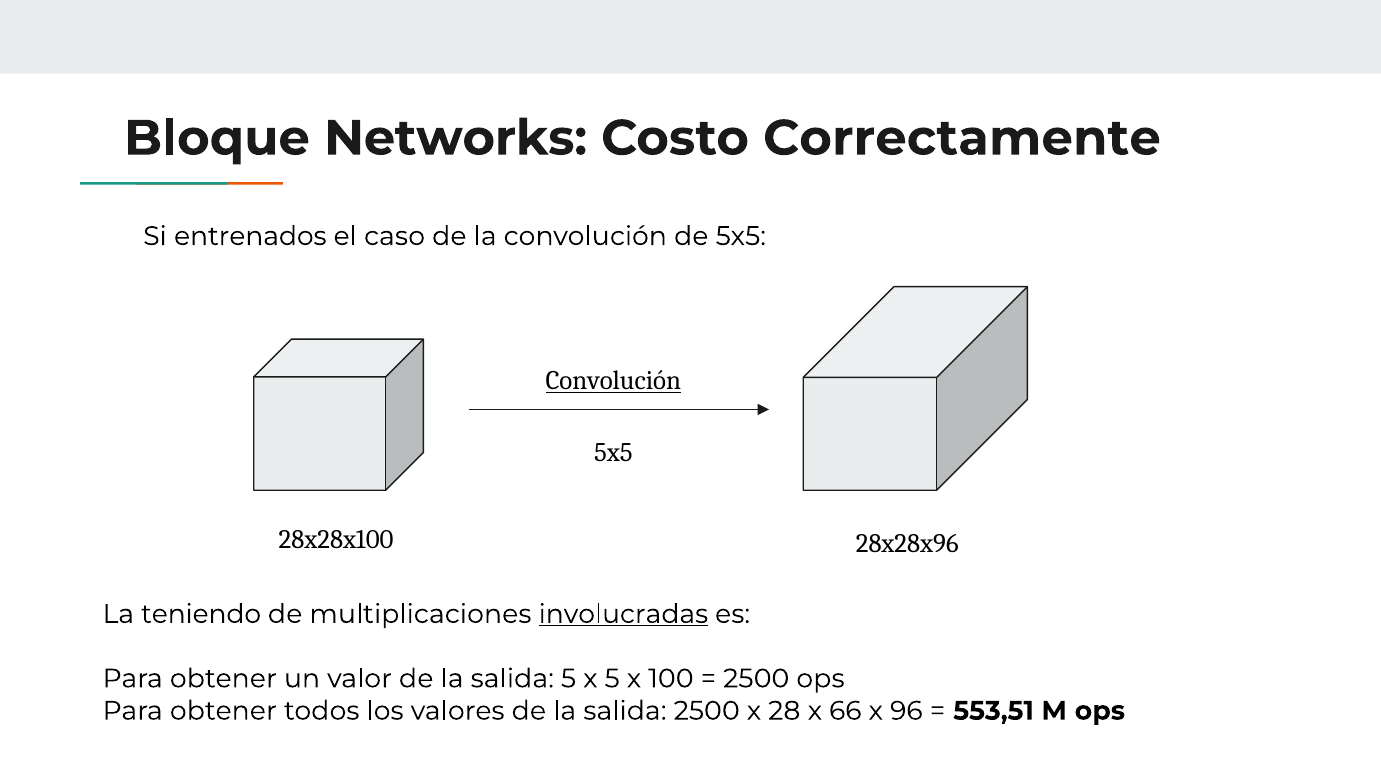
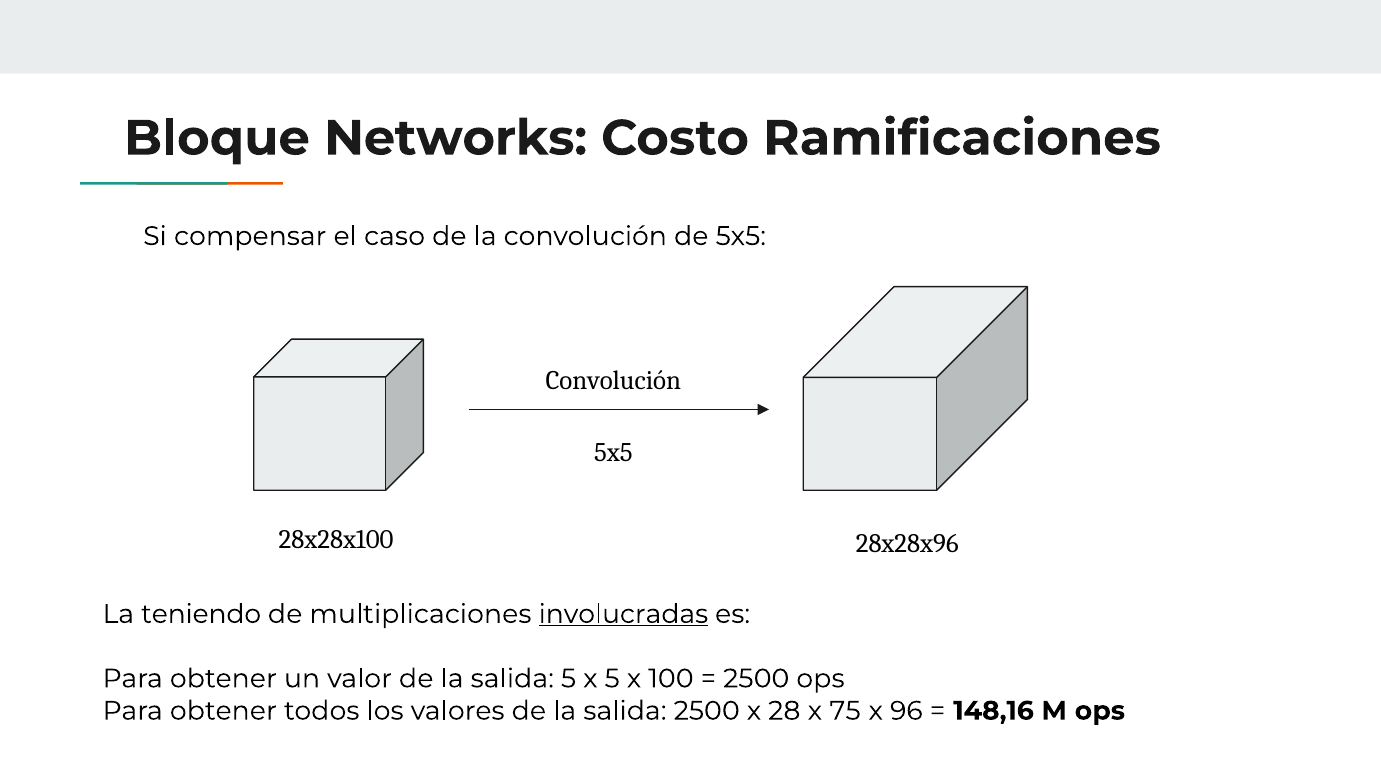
Correctamente: Correctamente -> Ramificaciones
entrenados: entrenados -> compensar
Convolución at (613, 381) underline: present -> none
66: 66 -> 75
553,51: 553,51 -> 148,16
